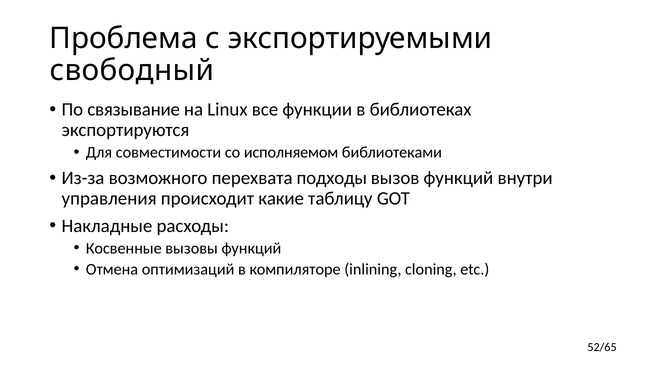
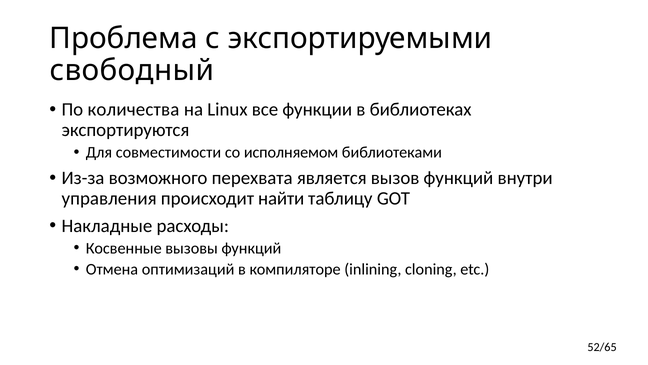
связывание: связывание -> количества
подходы: подходы -> является
какие: какие -> найти
